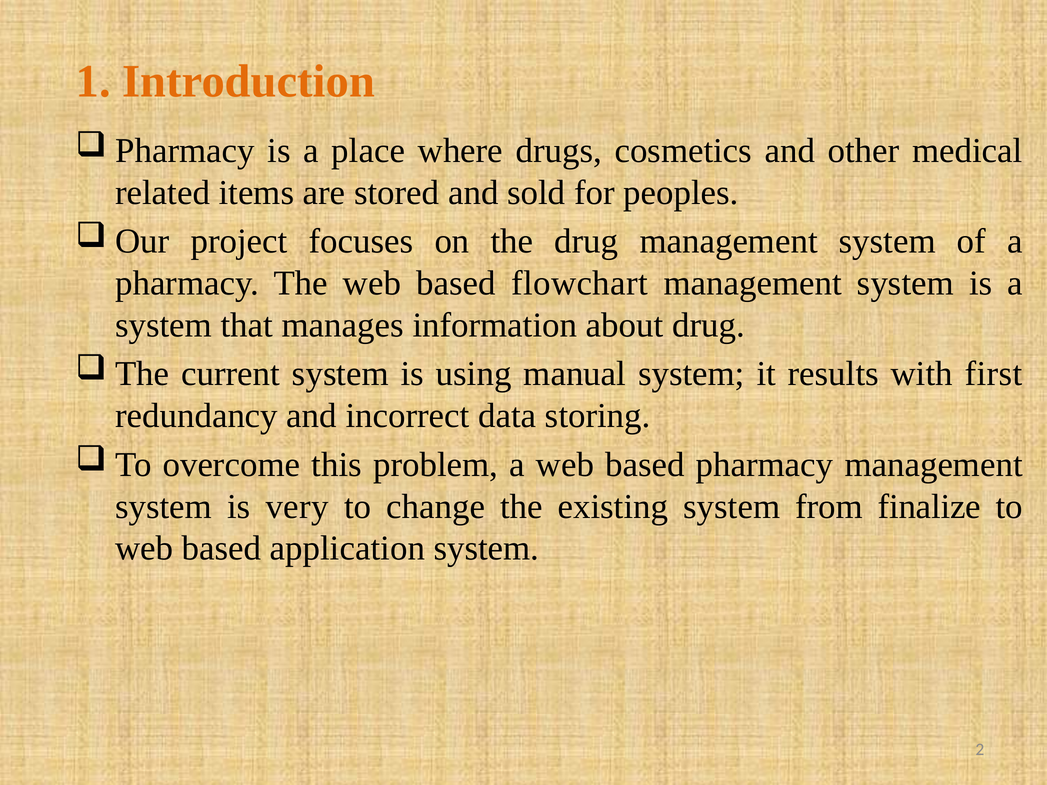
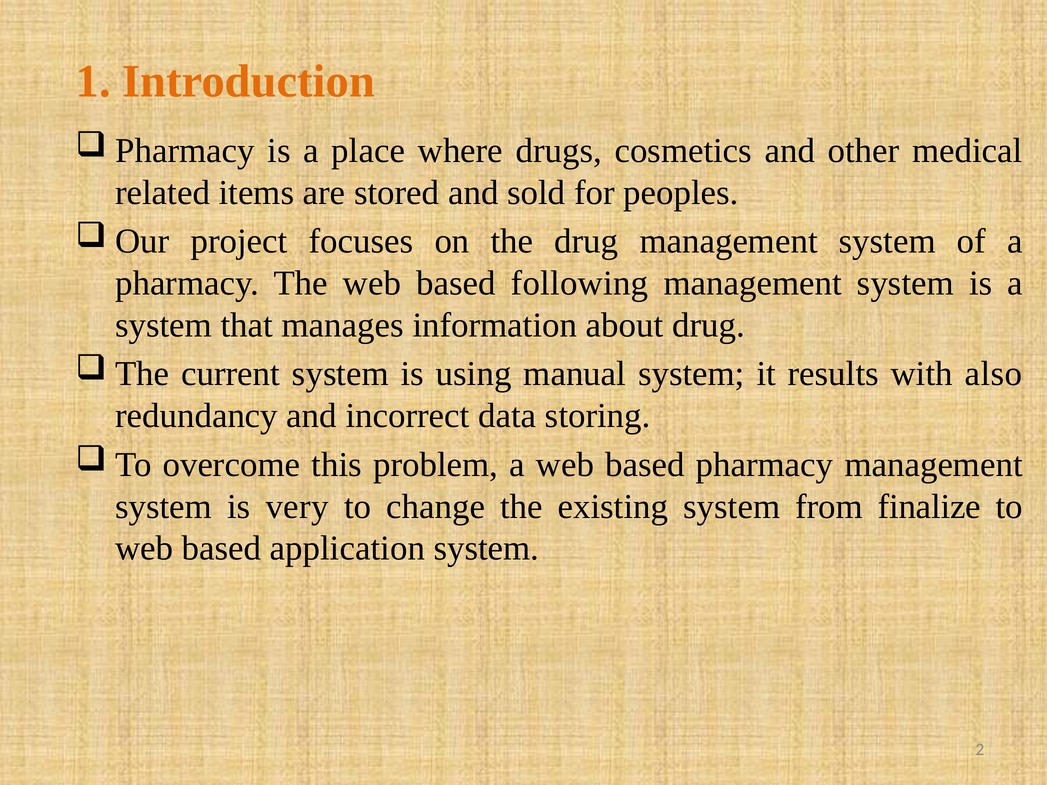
flowchart: flowchart -> following
first: first -> also
